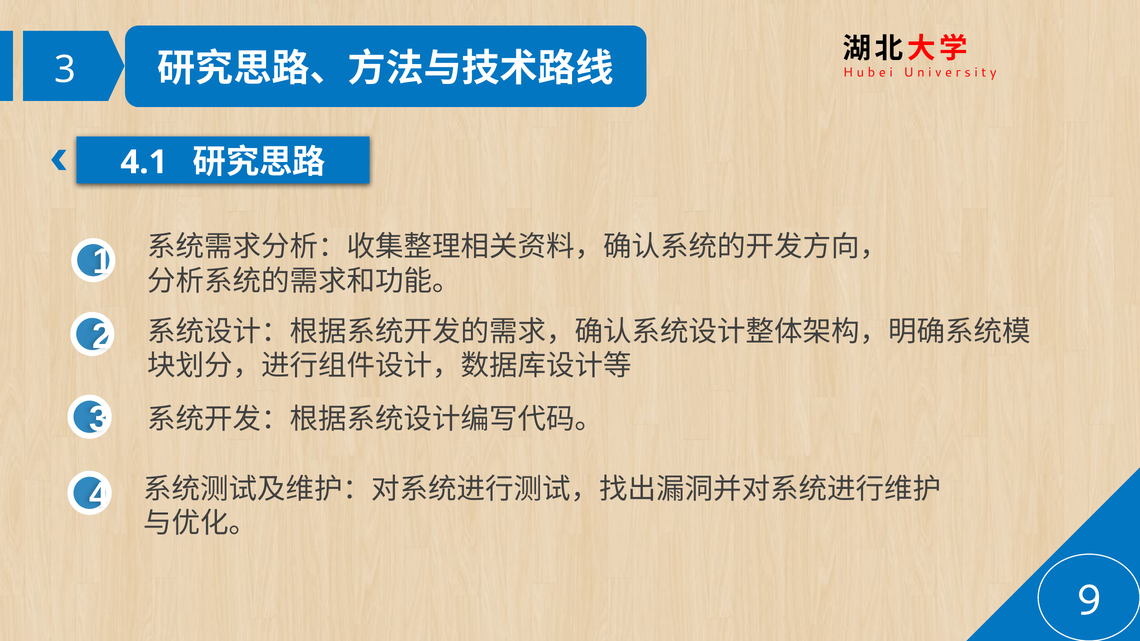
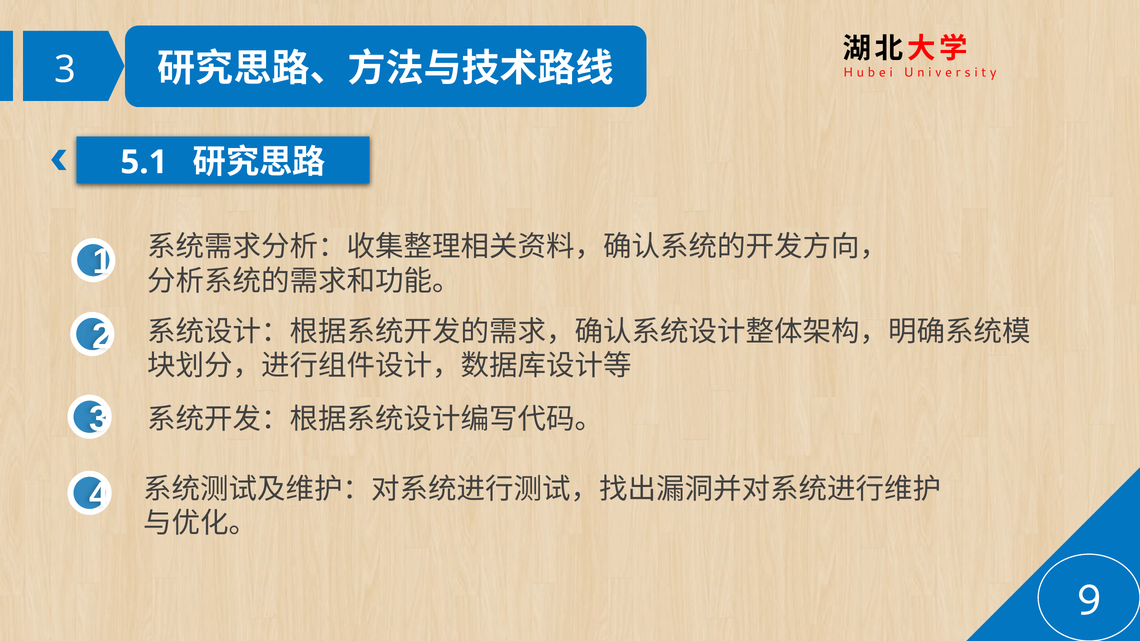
4.1: 4.1 -> 5.1
